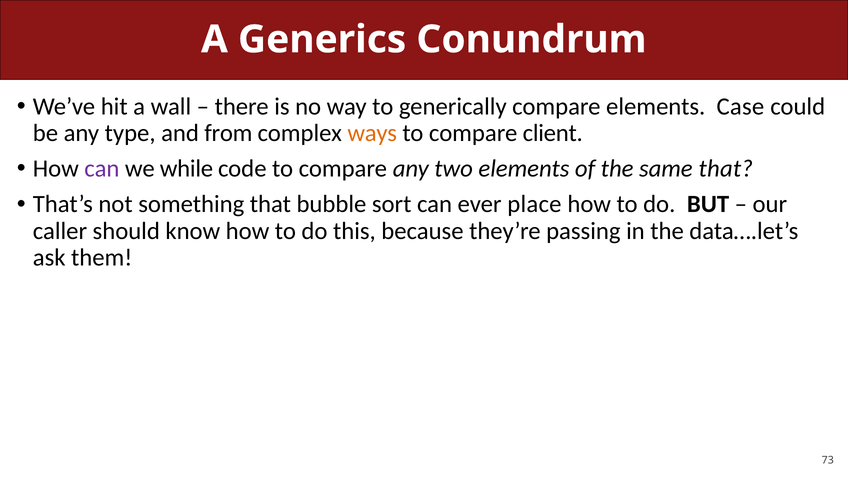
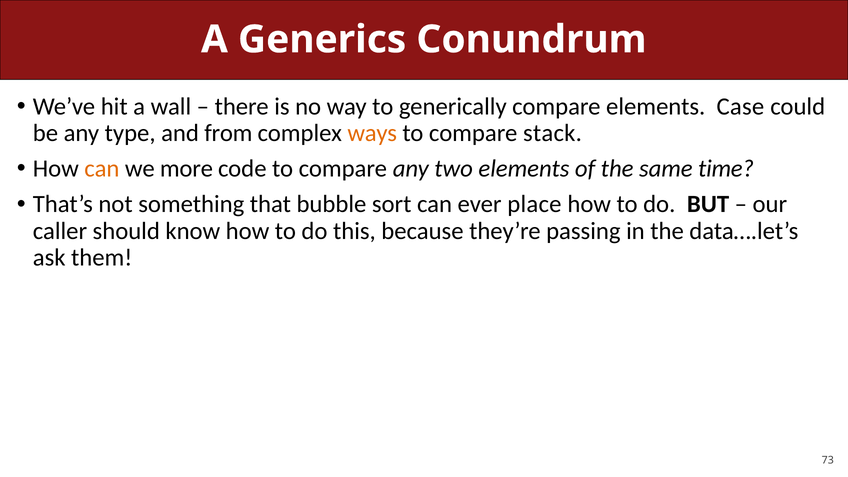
client: client -> stack
can at (102, 169) colour: purple -> orange
while: while -> more
same that: that -> time
